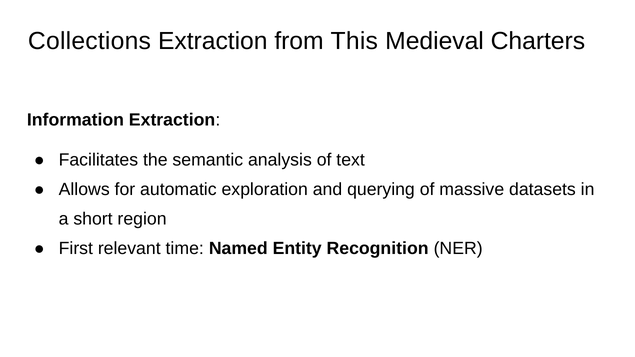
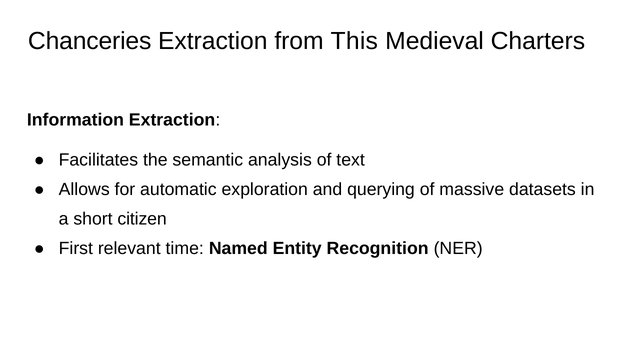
Collections: Collections -> Chanceries
region: region -> citizen
